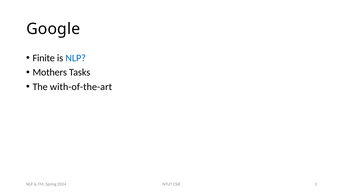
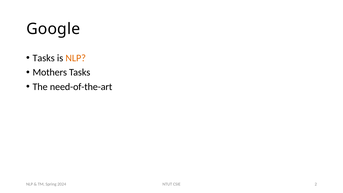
Finite at (44, 58): Finite -> Tasks
NLP at (76, 58) colour: blue -> orange
with-of-the-art: with-of-the-art -> need-of-the-art
